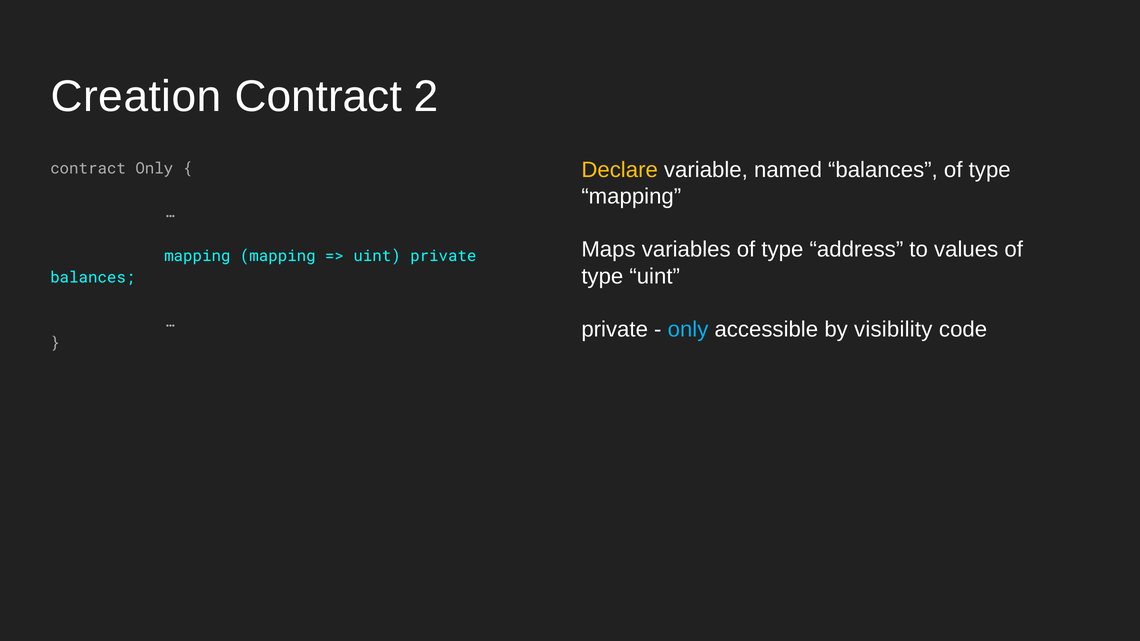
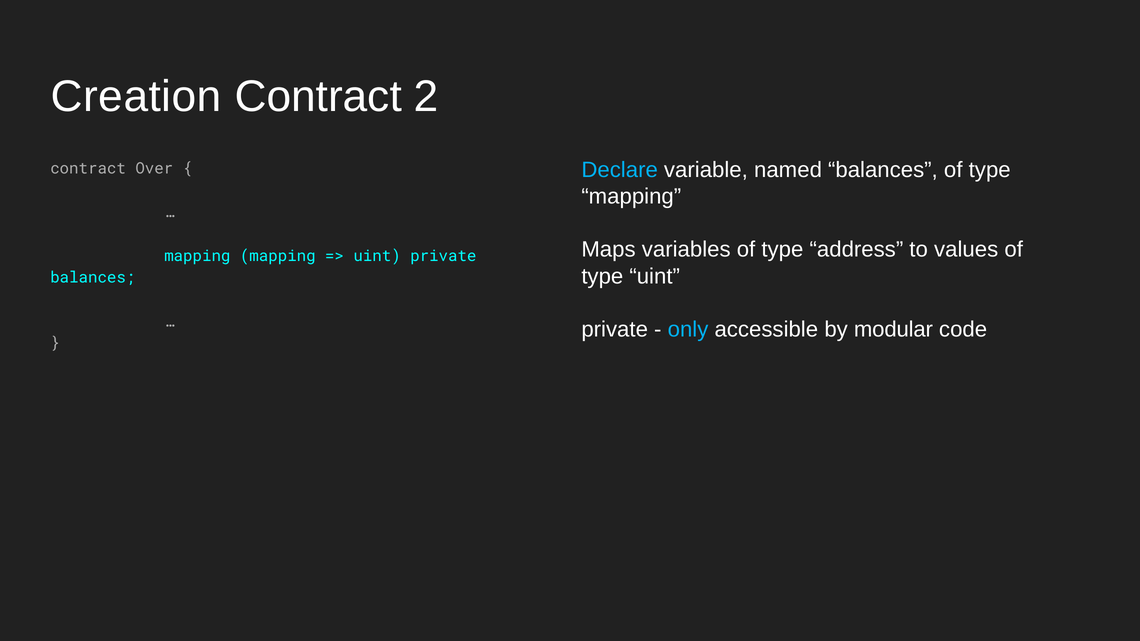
Declare colour: yellow -> light blue
contract Only: Only -> Over
visibility: visibility -> modular
